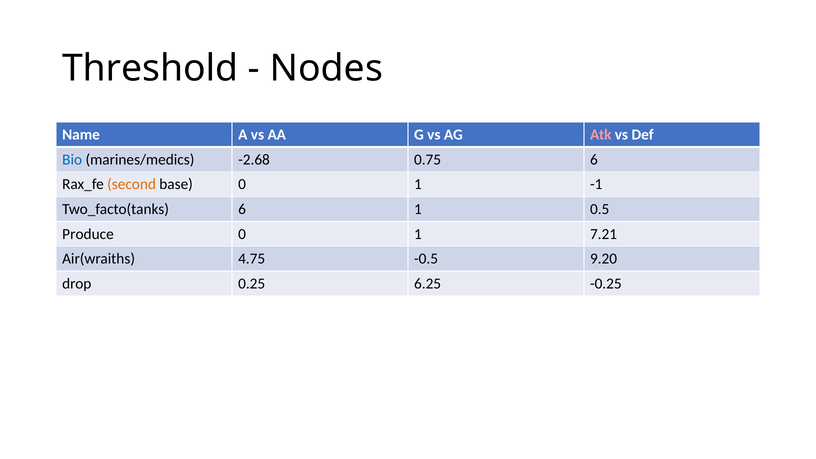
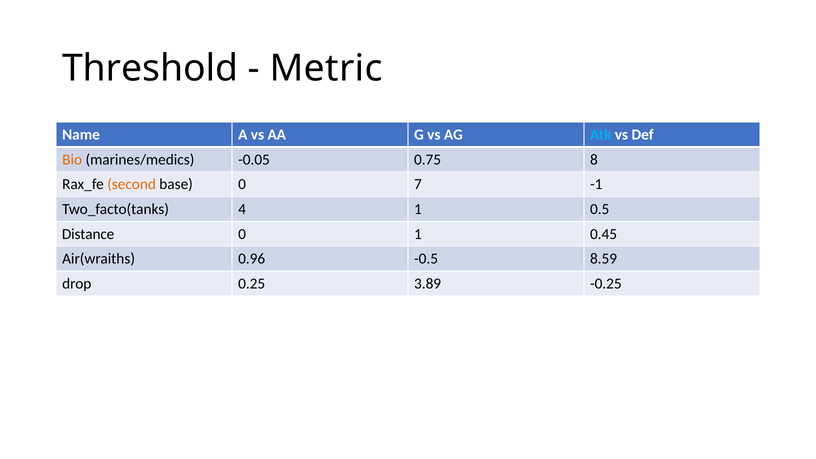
Nodes: Nodes -> Metric
Atk colour: pink -> light blue
Bio colour: blue -> orange
-2.68: -2.68 -> -0.05
0.75 6: 6 -> 8
base 0 1: 1 -> 7
6 at (242, 209): 6 -> 4
Produce: Produce -> Distance
7.21: 7.21 -> 0.45
4.75: 4.75 -> 0.96
9.20: 9.20 -> 8.59
6.25: 6.25 -> 3.89
